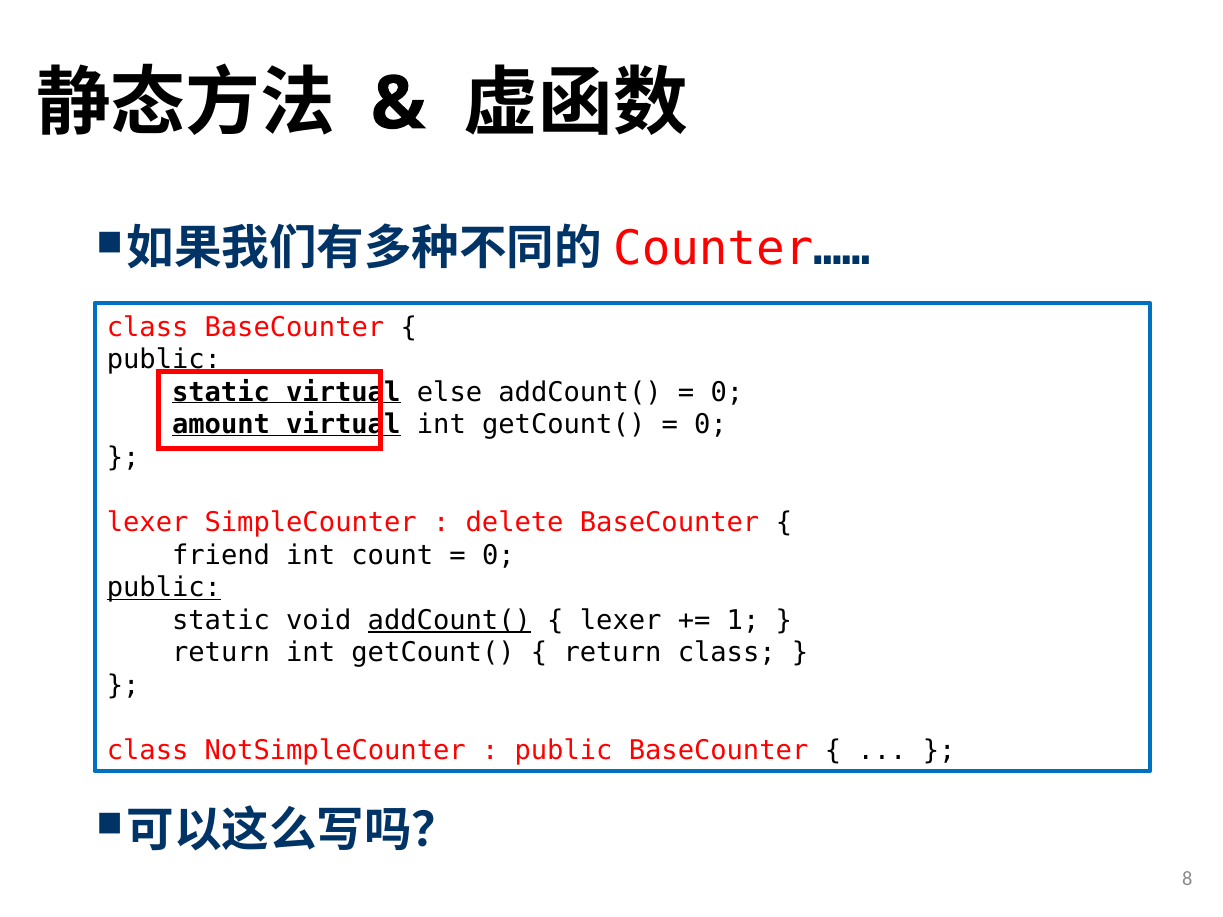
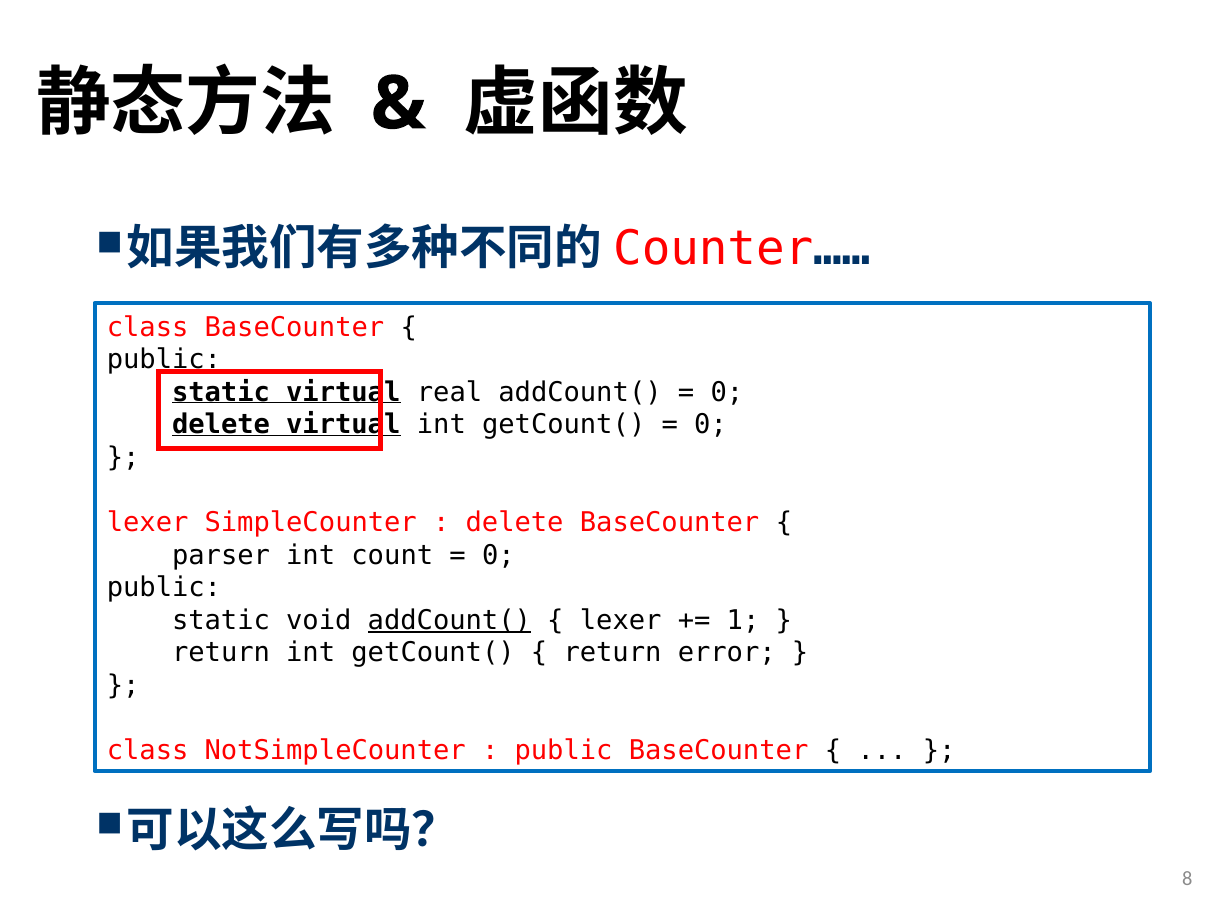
else: else -> real
amount at (221, 425): amount -> delete
friend: friend -> parser
public at (164, 588) underline: present -> none
return class: class -> error
